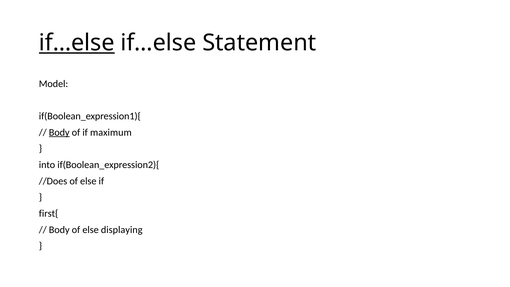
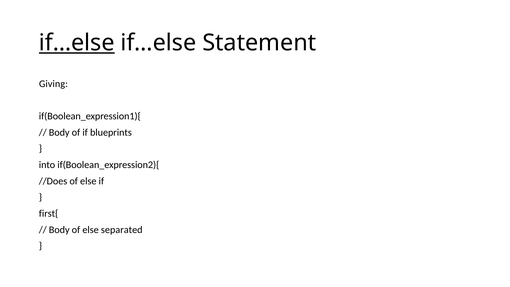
Model: Model -> Giving
Body at (59, 132) underline: present -> none
maximum: maximum -> blueprints
displaying: displaying -> separated
